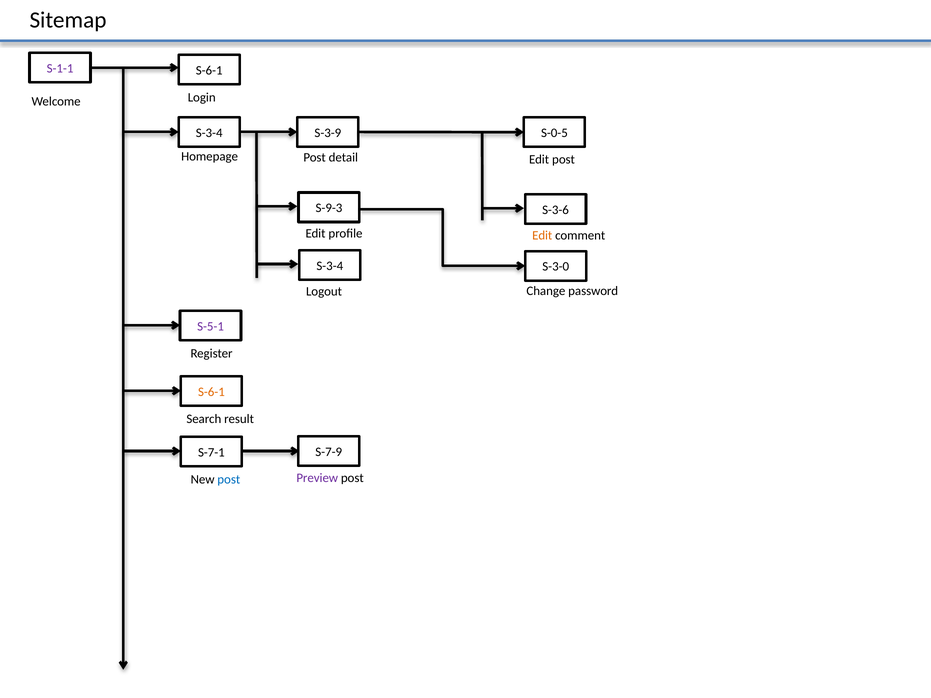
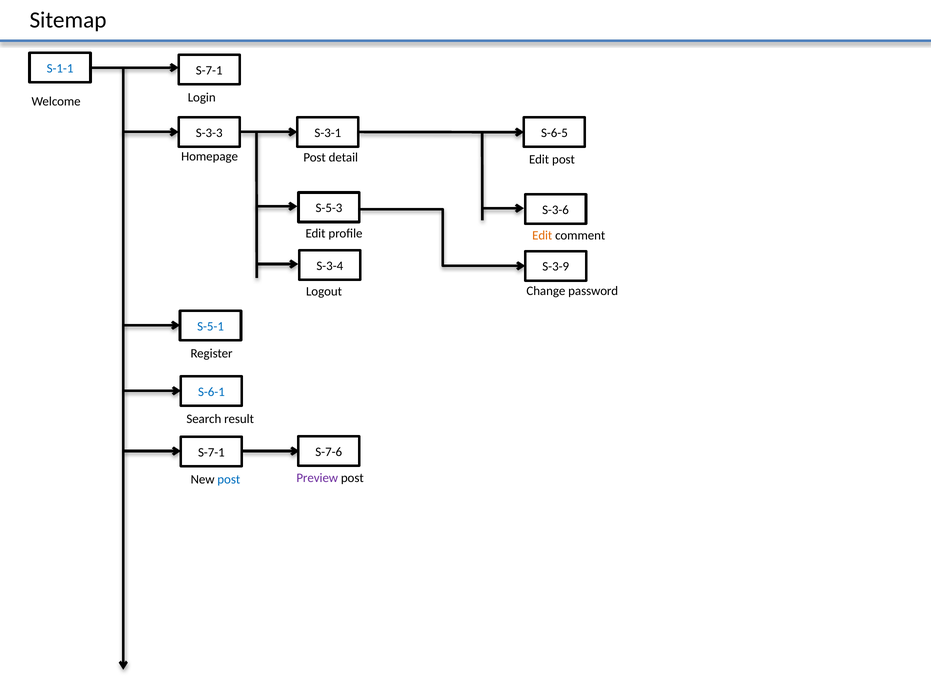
S-1-1 colour: purple -> blue
S-6-1 at (209, 71): S-6-1 -> S-7-1
S-3-4 at (209, 133): S-3-4 -> S-3-3
S-3-9: S-3-9 -> S-3-1
S-0-5: S-0-5 -> S-6-5
S-9-3: S-9-3 -> S-5-3
S-3-0: S-3-0 -> S-3-9
S-5-1 colour: purple -> blue
S-6-1 at (211, 392) colour: orange -> blue
S-7-9: S-7-9 -> S-7-6
